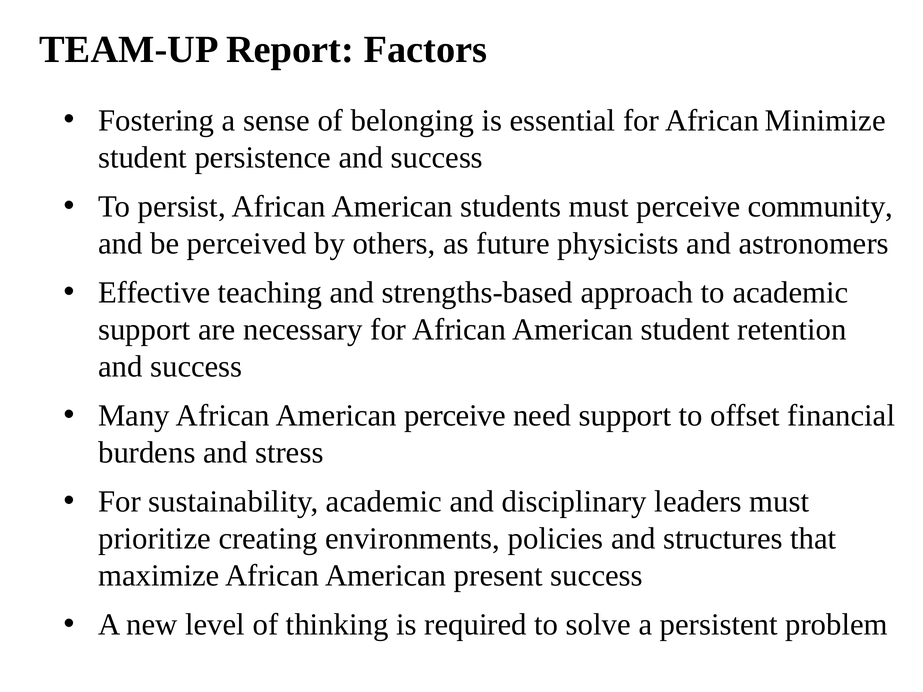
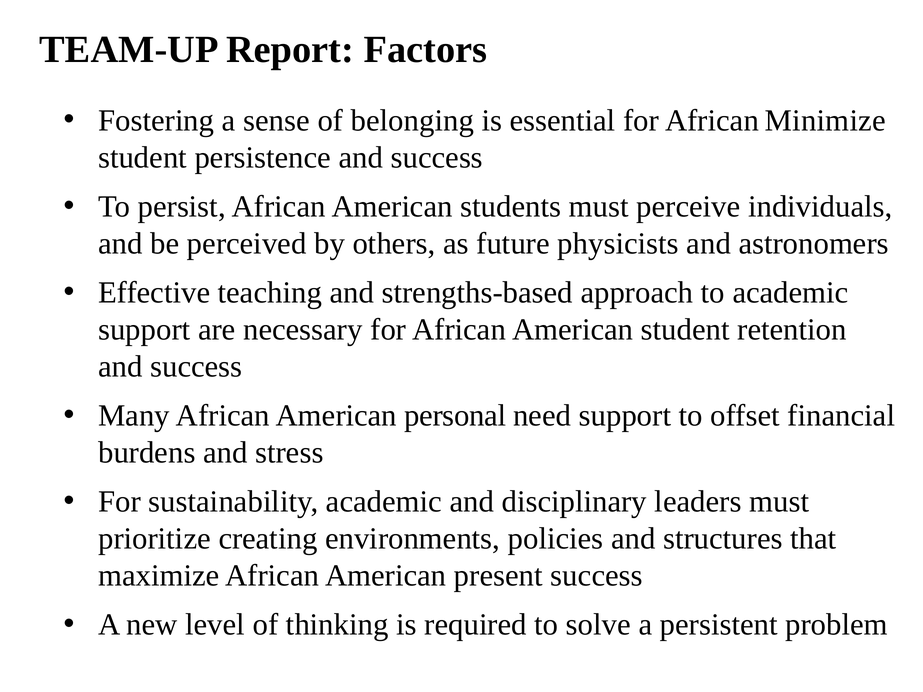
community: community -> individuals
American perceive: perceive -> personal
